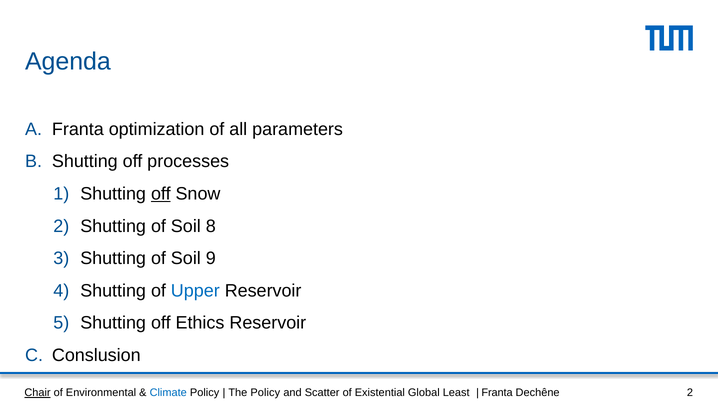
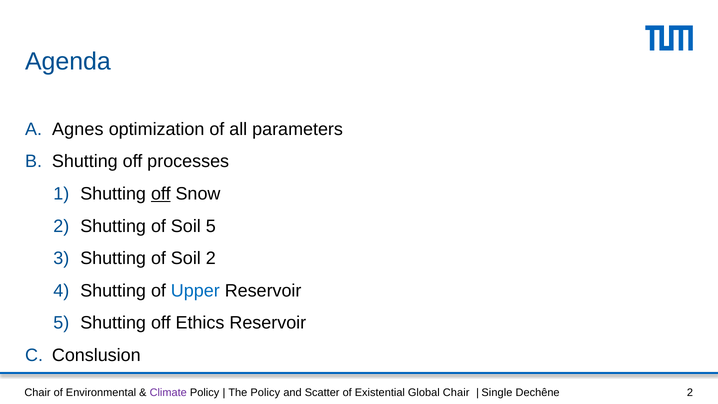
Franta at (78, 129): Franta -> Agnes
Soil 8: 8 -> 5
Soil 9: 9 -> 2
Chair at (38, 393) underline: present -> none
Climate colour: blue -> purple
Global Least: Least -> Chair
Franta at (497, 393): Franta -> Single
